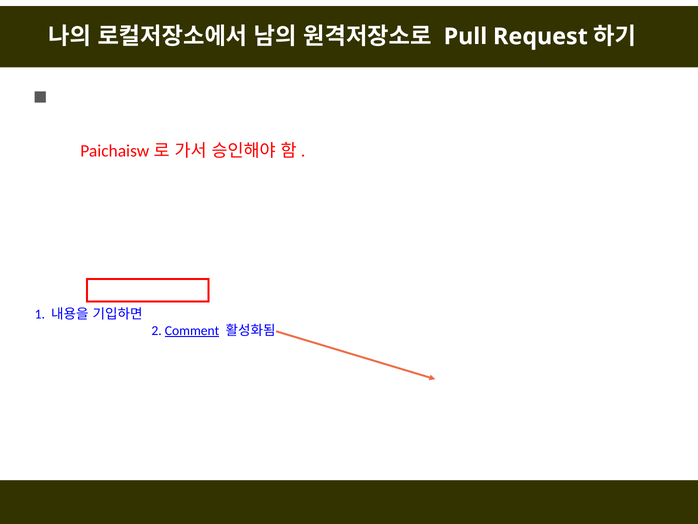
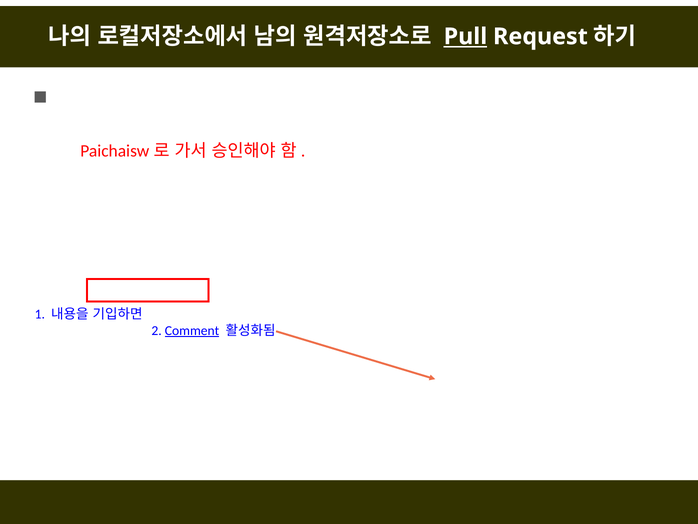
Pull underline: none -> present
